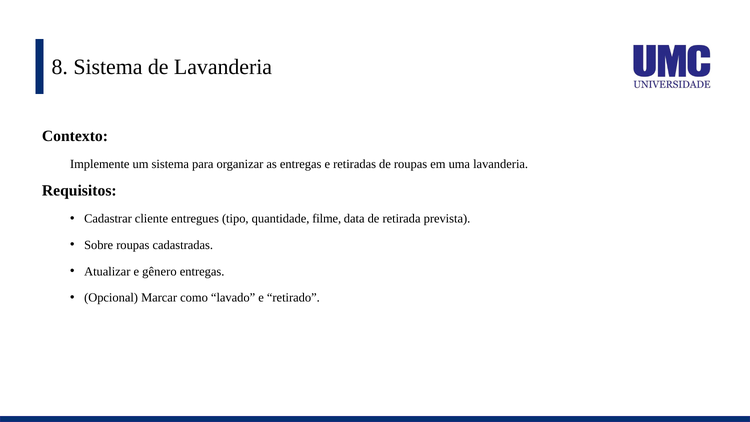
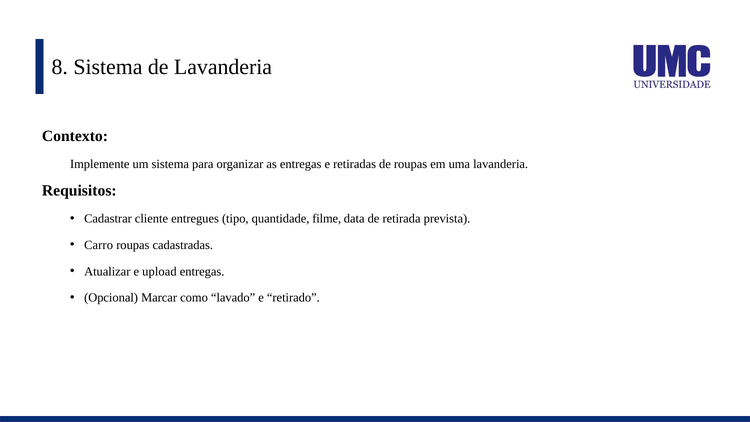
Sobre: Sobre -> Carro
gênero: gênero -> upload
